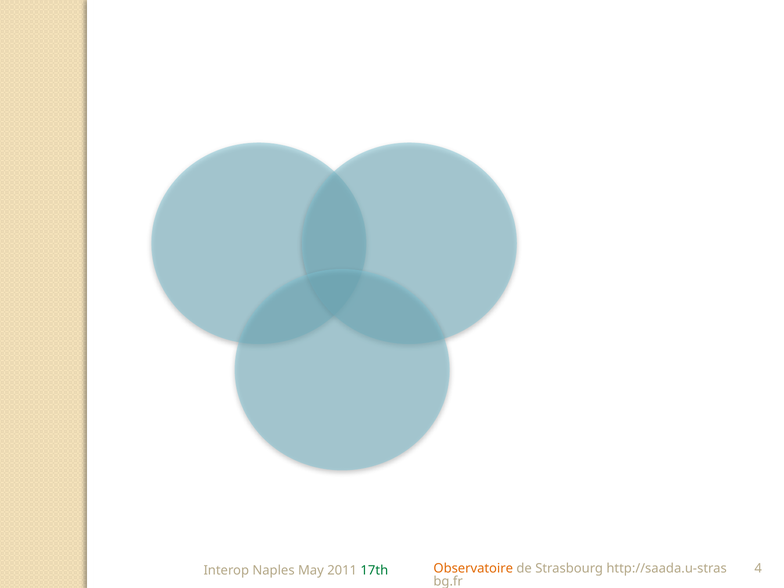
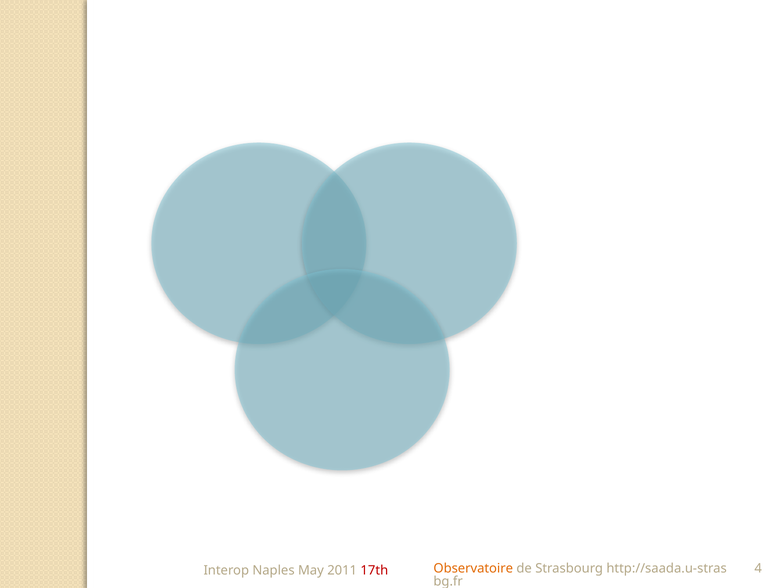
17th colour: green -> red
